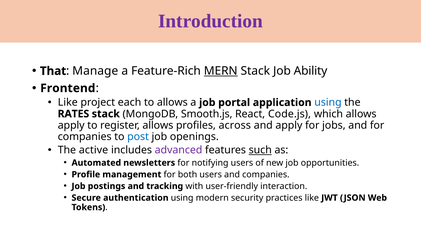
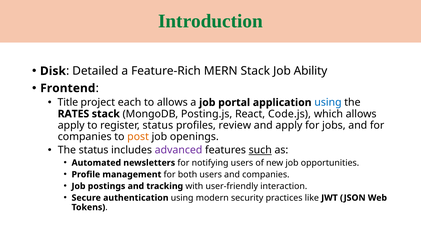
Introduction colour: purple -> green
That: That -> Disk
Manage: Manage -> Detailed
MERN underline: present -> none
Like at (68, 102): Like -> Title
Smooth.js: Smooth.js -> Posting.js
register allows: allows -> status
across: across -> review
post colour: blue -> orange
The active: active -> status
